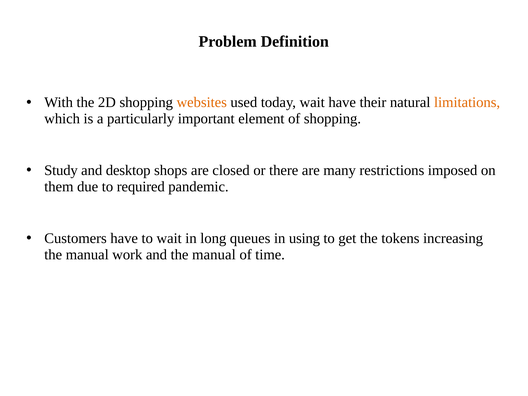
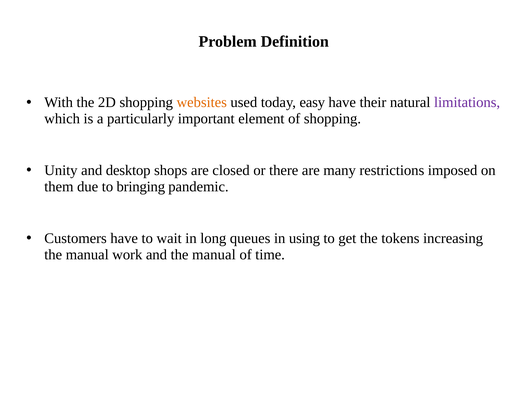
today wait: wait -> easy
limitations colour: orange -> purple
Study: Study -> Unity
required: required -> bringing
